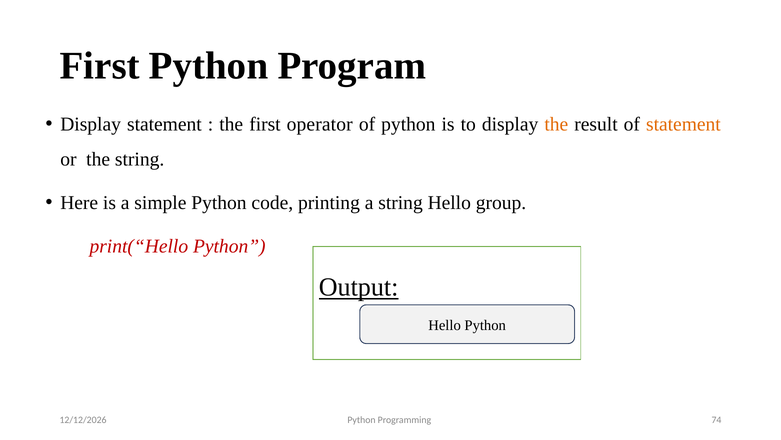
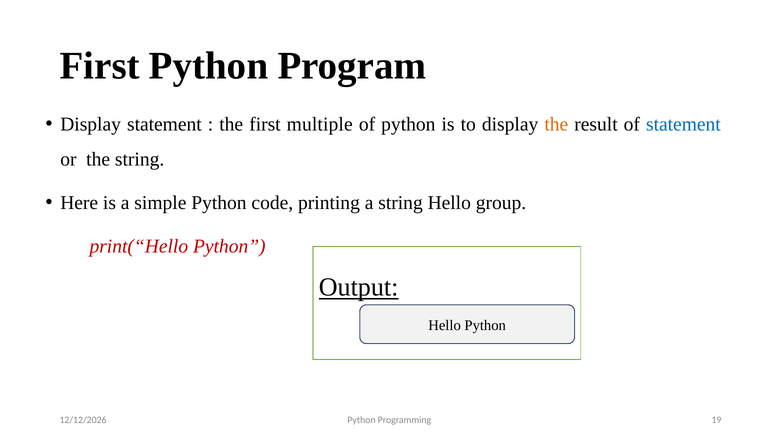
operator: operator -> multiple
statement at (683, 124) colour: orange -> blue
74: 74 -> 19
